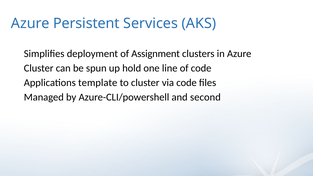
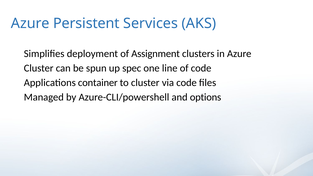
hold: hold -> spec
template: template -> container
second: second -> options
